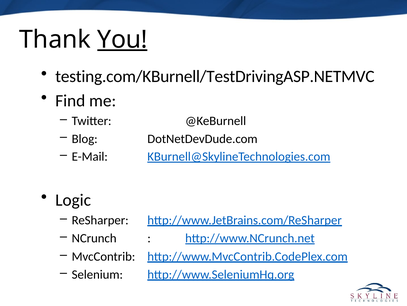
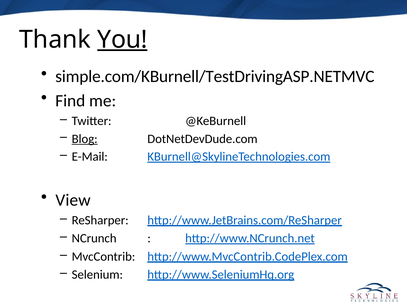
testing.com/KBurnell/TestDrivingASP.NETMVC: testing.com/KBurnell/TestDrivingASP.NETMVC -> simple.com/KBurnell/TestDrivingASP.NETMVC
Blog underline: none -> present
Logic: Logic -> View
